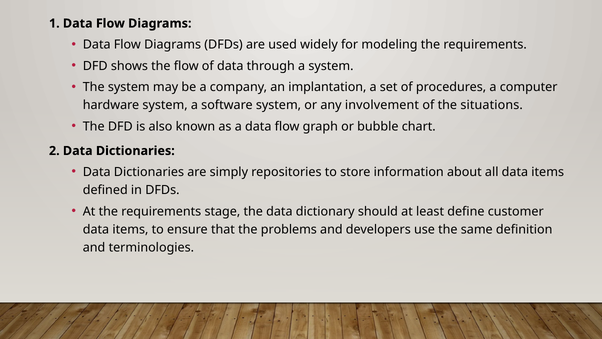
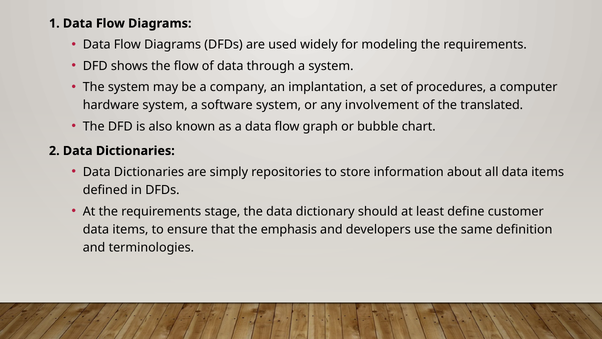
situations: situations -> translated
problems: problems -> emphasis
